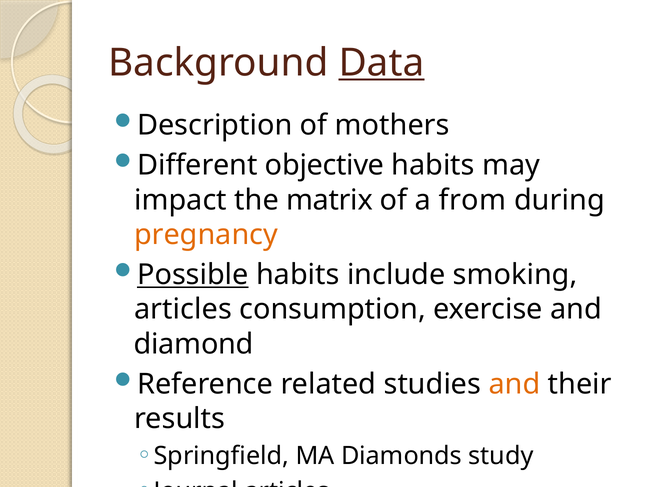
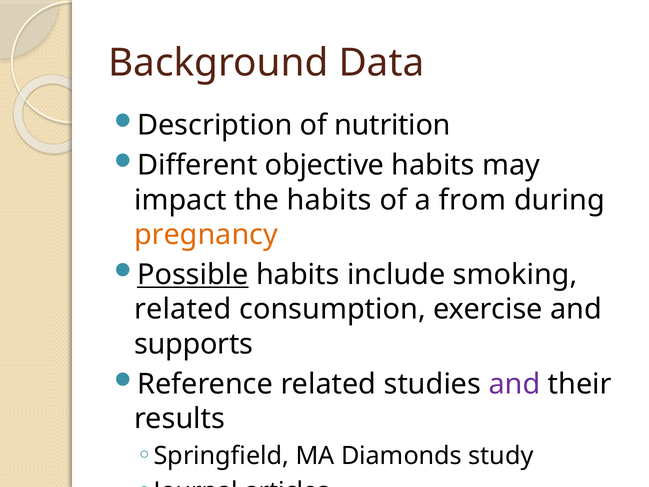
Data underline: present -> none
mothers: mothers -> nutrition
the matrix: matrix -> habits
articles at (183, 309): articles -> related
diamond: diamond -> supports
and at (514, 384) colour: orange -> purple
